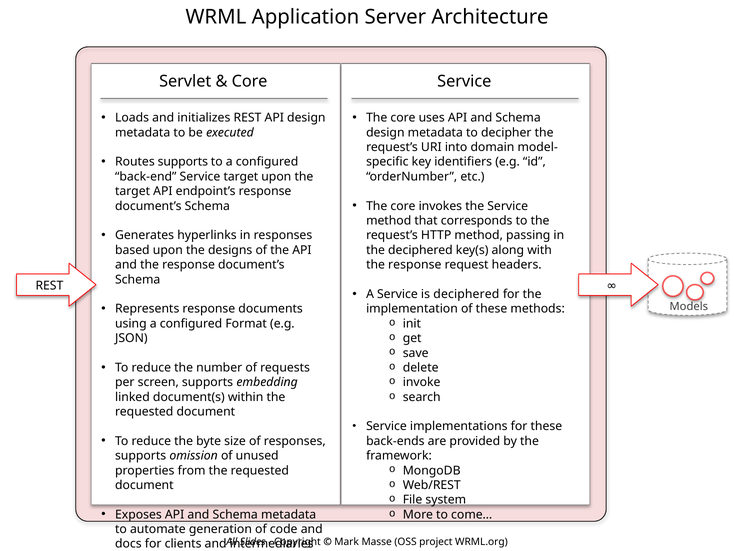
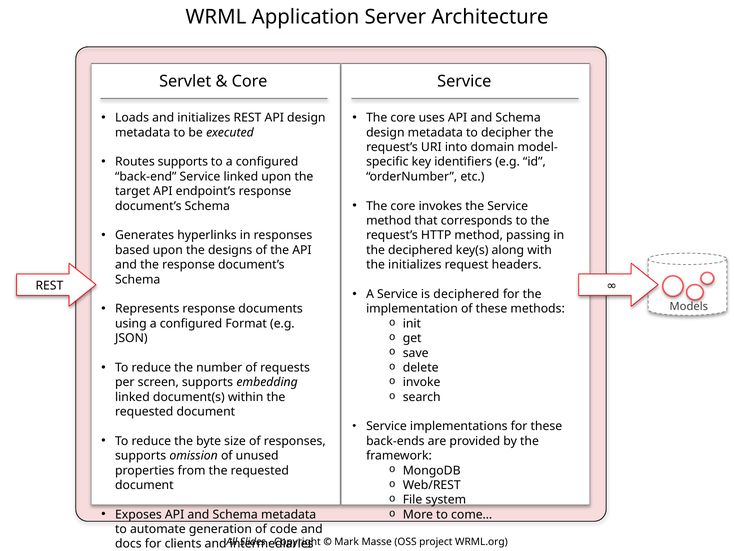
Service target: target -> linked
response at (415, 265): response -> initializes
